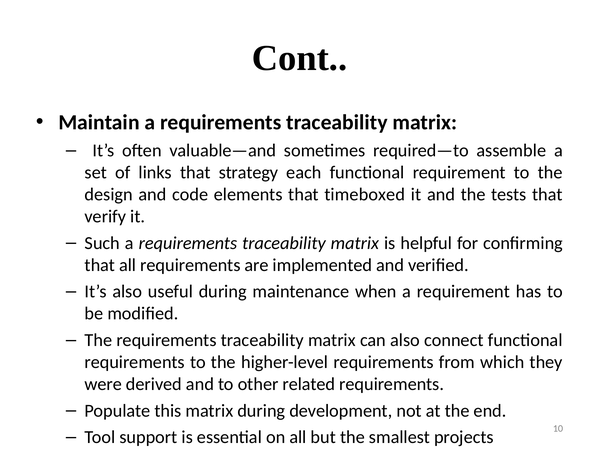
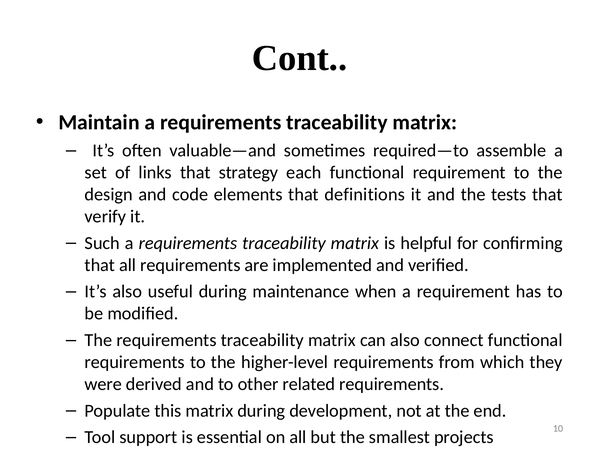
timeboxed: timeboxed -> definitions
